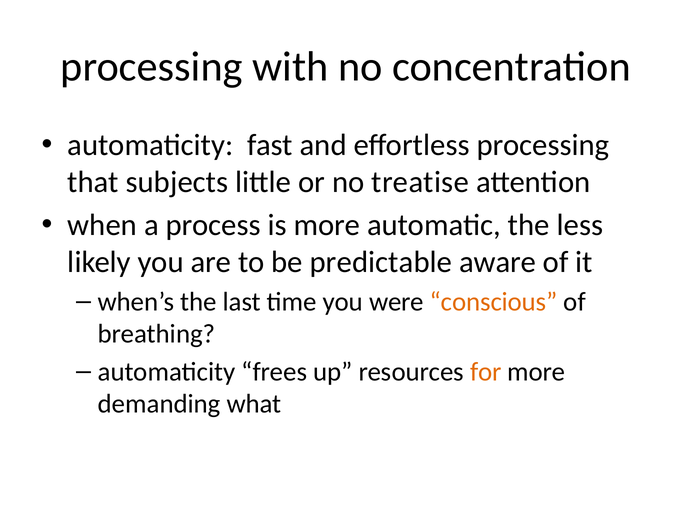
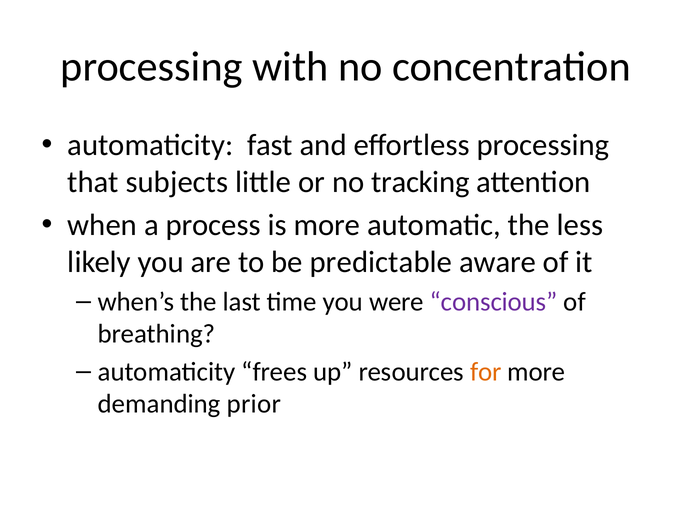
treatise: treatise -> tracking
conscious colour: orange -> purple
what: what -> prior
